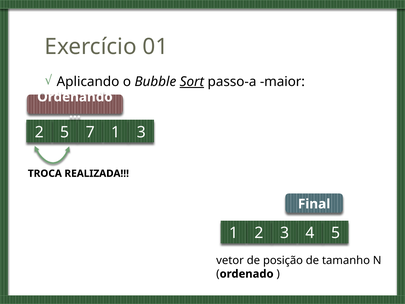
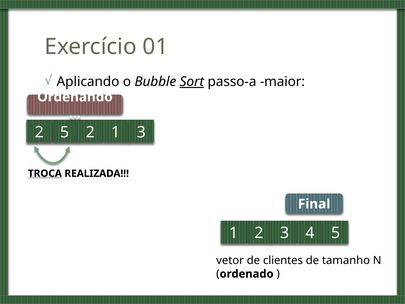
5 7: 7 -> 2
TROCA underline: none -> present
posição: posição -> clientes
